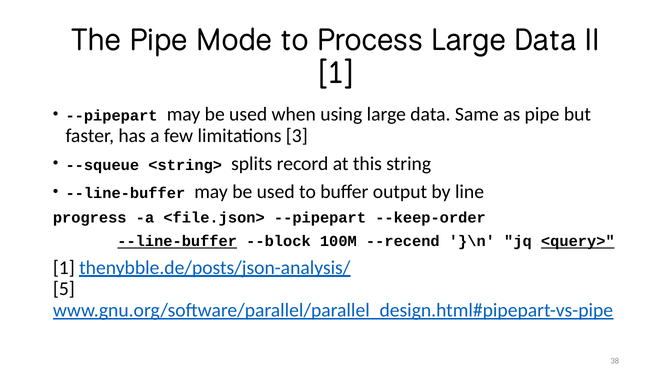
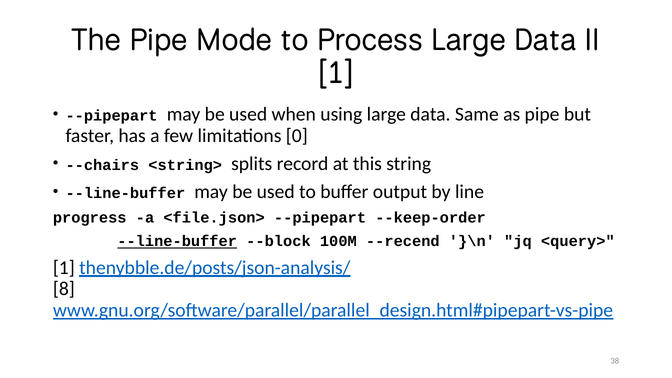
3: 3 -> 0
--squeue: --squeue -> --chairs
<query> underline: present -> none
5: 5 -> 8
